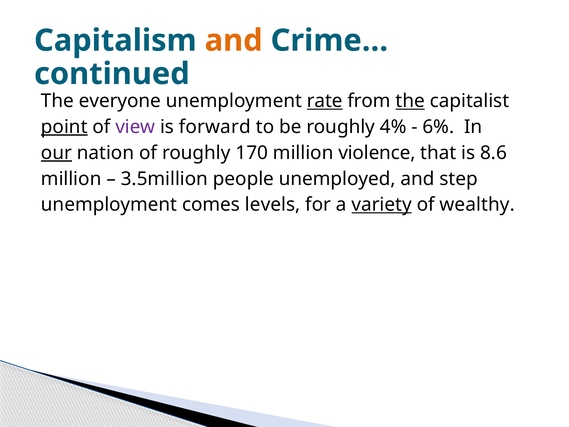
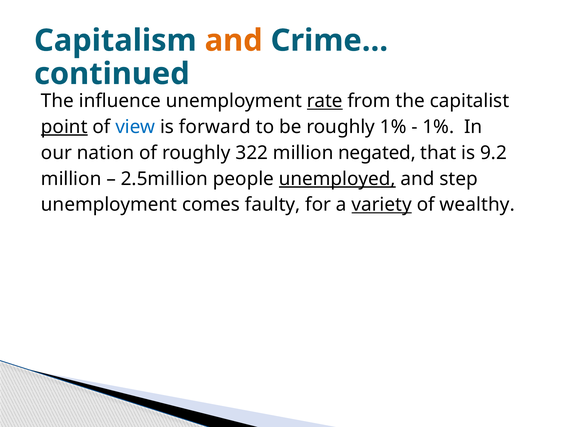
everyone: everyone -> influence
the at (410, 101) underline: present -> none
view colour: purple -> blue
roughly 4%: 4% -> 1%
6% at (438, 127): 6% -> 1%
our underline: present -> none
170: 170 -> 322
violence: violence -> negated
8.6: 8.6 -> 9.2
3.5million: 3.5million -> 2.5million
unemployed underline: none -> present
levels: levels -> faulty
